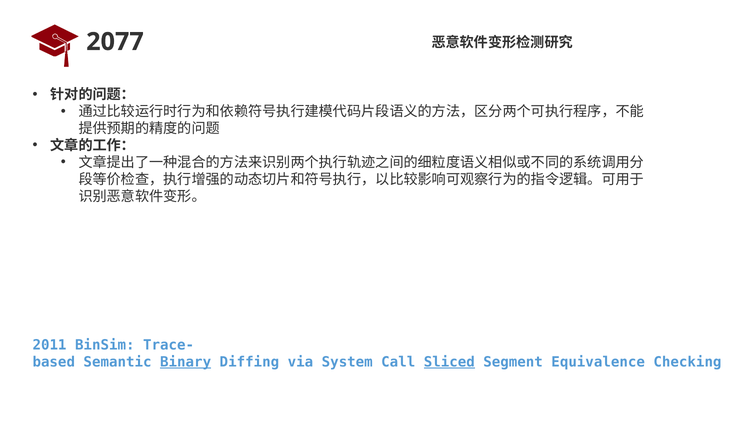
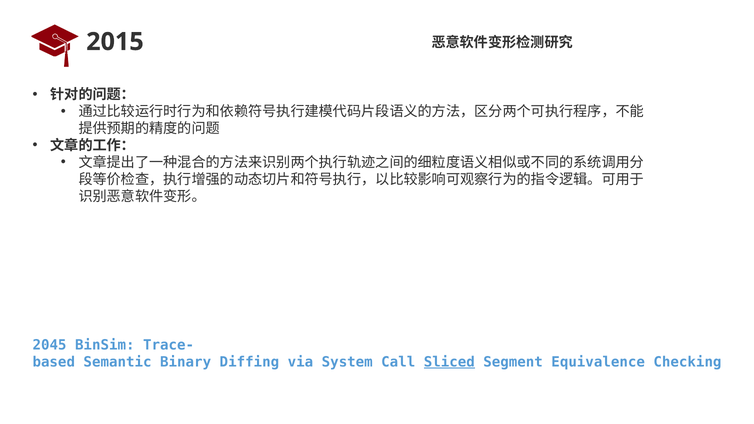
2077: 2077 -> 2015
2011: 2011 -> 2045
Binary underline: present -> none
